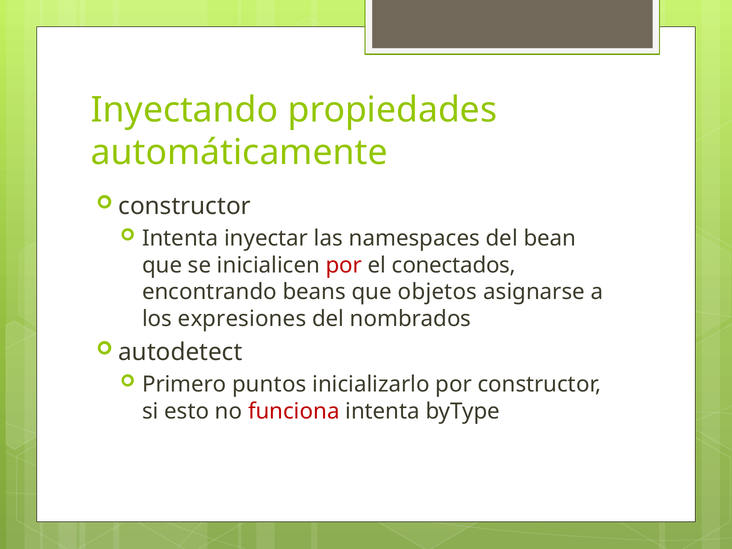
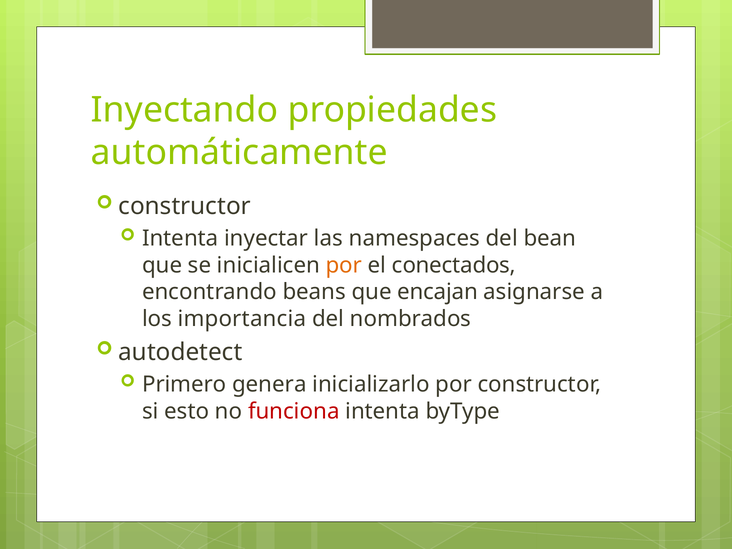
por at (344, 265) colour: red -> orange
objetos: objetos -> encajan
expresiones: expresiones -> importancia
puntos: puntos -> genera
